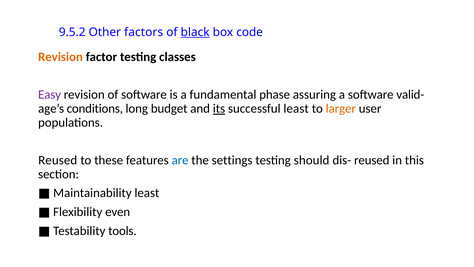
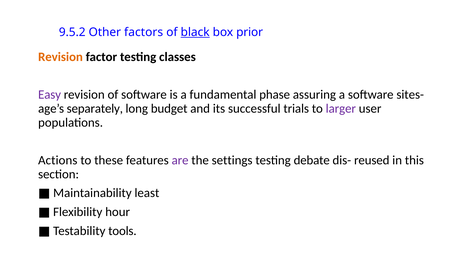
code: code -> prior
valid-: valid- -> sites-
conditions: conditions -> separately
its underline: present -> none
successful least: least -> trials
larger colour: orange -> purple
Reused at (58, 160): Reused -> Actions
are colour: blue -> purple
should: should -> debate
even: even -> hour
